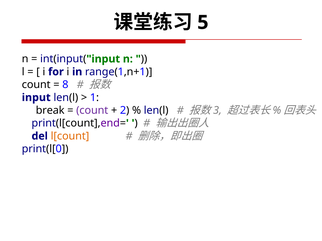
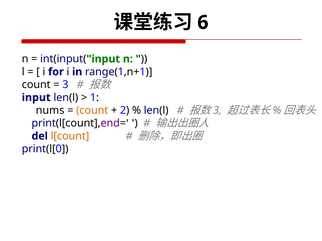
5: 5 -> 6
8 at (65, 85): 8 -> 3
break: break -> nums
count at (92, 111) colour: purple -> orange
